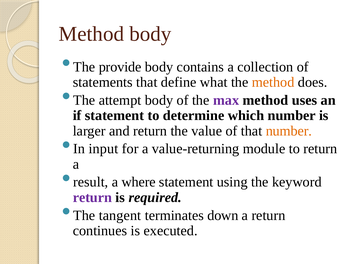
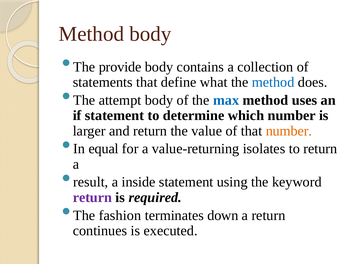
method at (273, 82) colour: orange -> blue
max colour: purple -> blue
input: input -> equal
module: module -> isolates
where: where -> inside
tangent: tangent -> fashion
